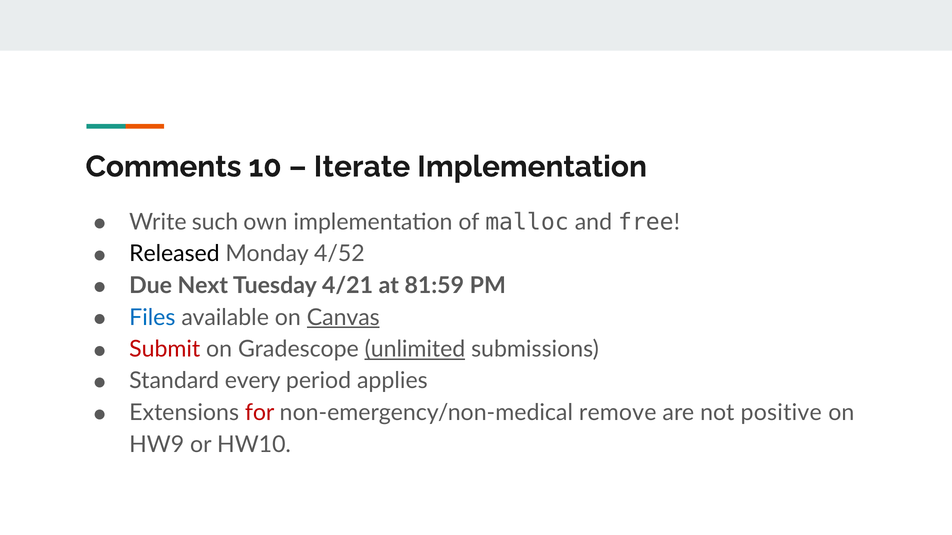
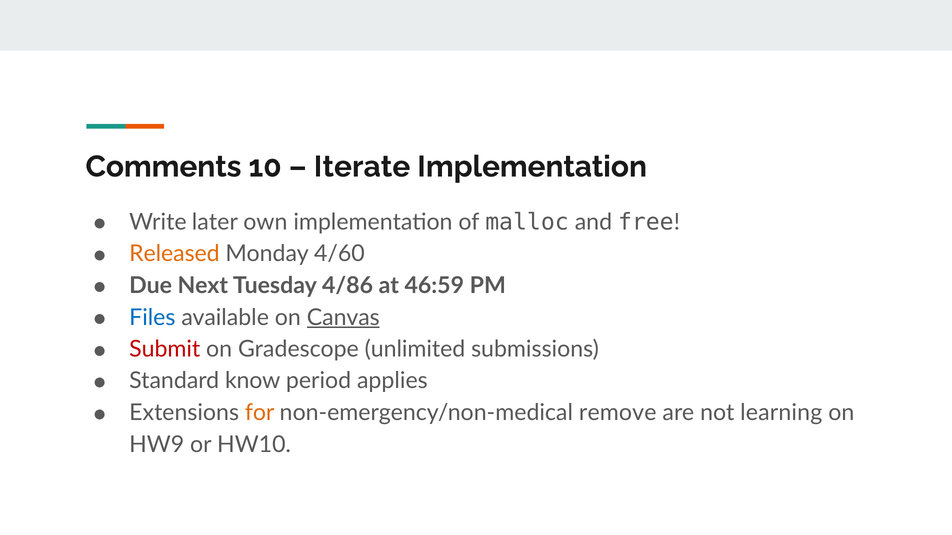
such: such -> later
Released colour: black -> orange
4/52: 4/52 -> 4/60
4/21: 4/21 -> 4/86
81:59: 81:59 -> 46:59
unlimited underline: present -> none
every: every -> know
for colour: red -> orange
positive: positive -> learning
